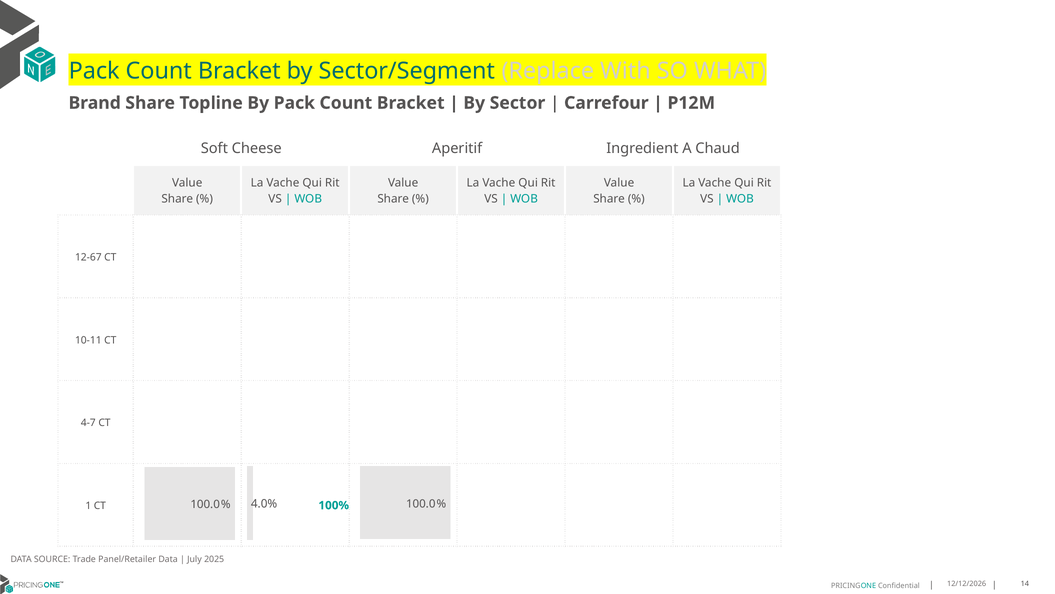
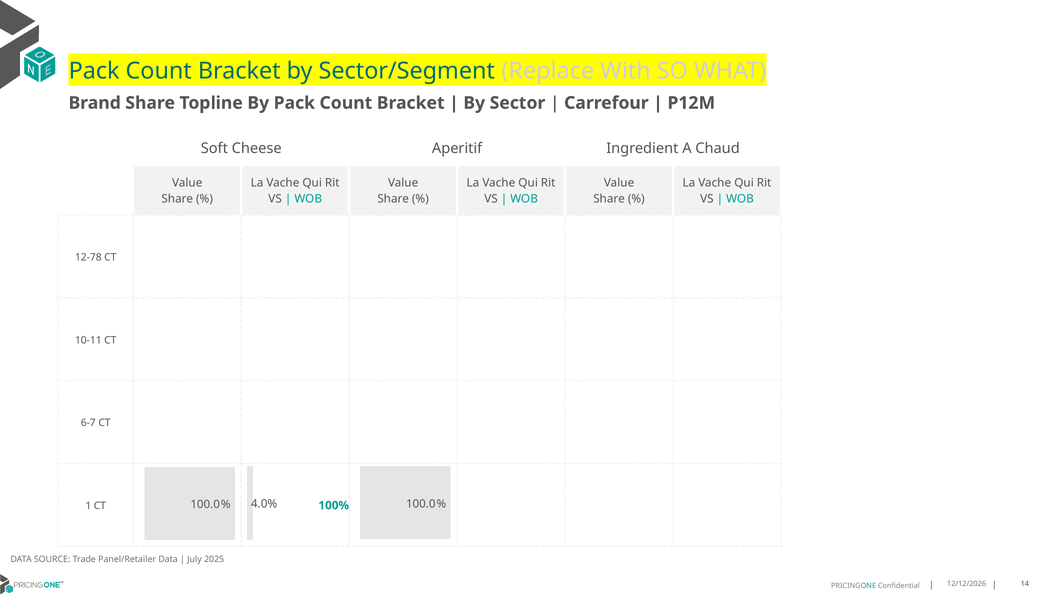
12-67: 12-67 -> 12-78
4-7: 4-7 -> 6-7
